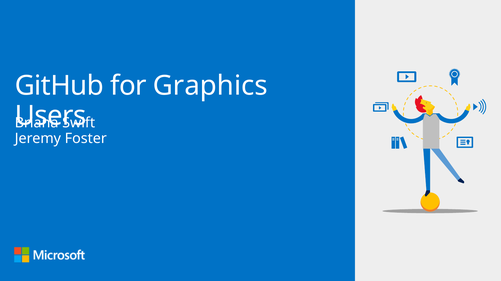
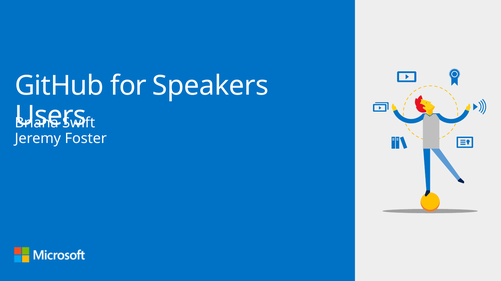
Graphics: Graphics -> Speakers
